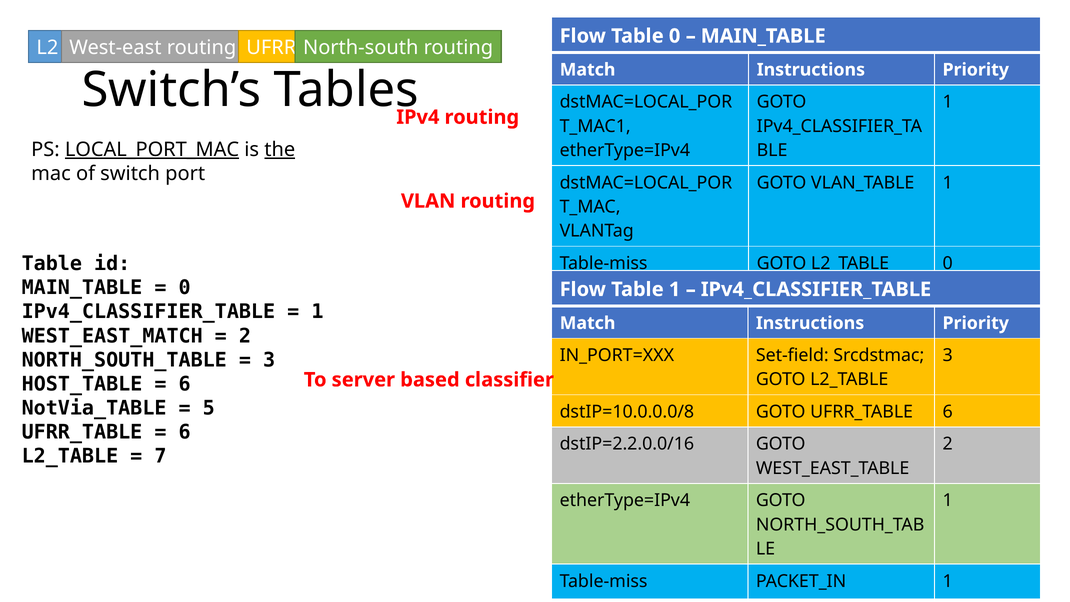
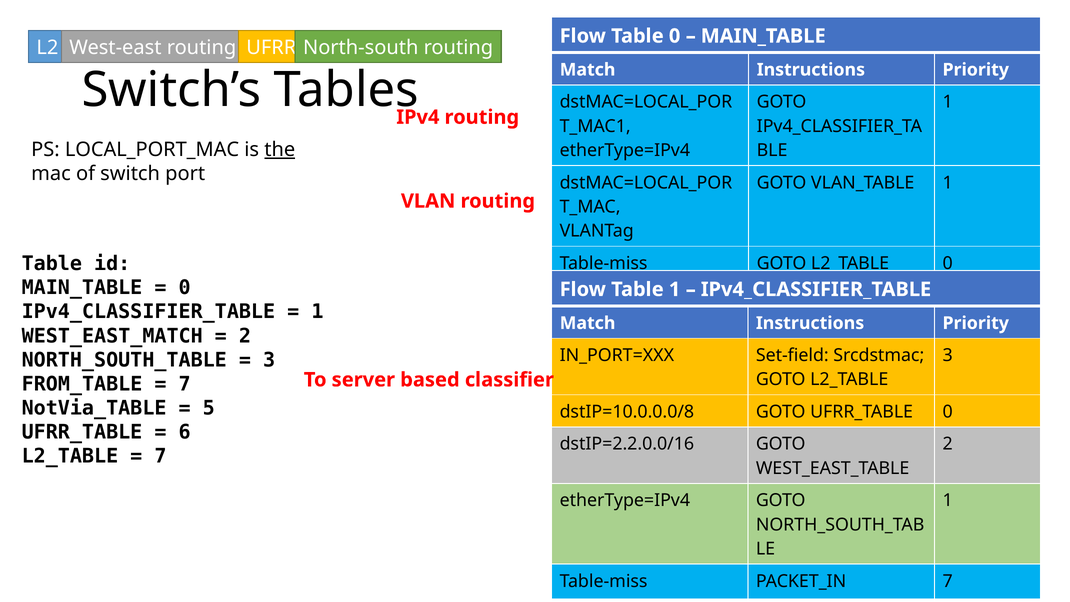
LOCAL_PORT_MAC underline: present -> none
HOST_TABLE: HOST_TABLE -> FROM_TABLE
6 at (185, 384): 6 -> 7
UFRR_TABLE 6: 6 -> 0
1 at (948, 581): 1 -> 7
